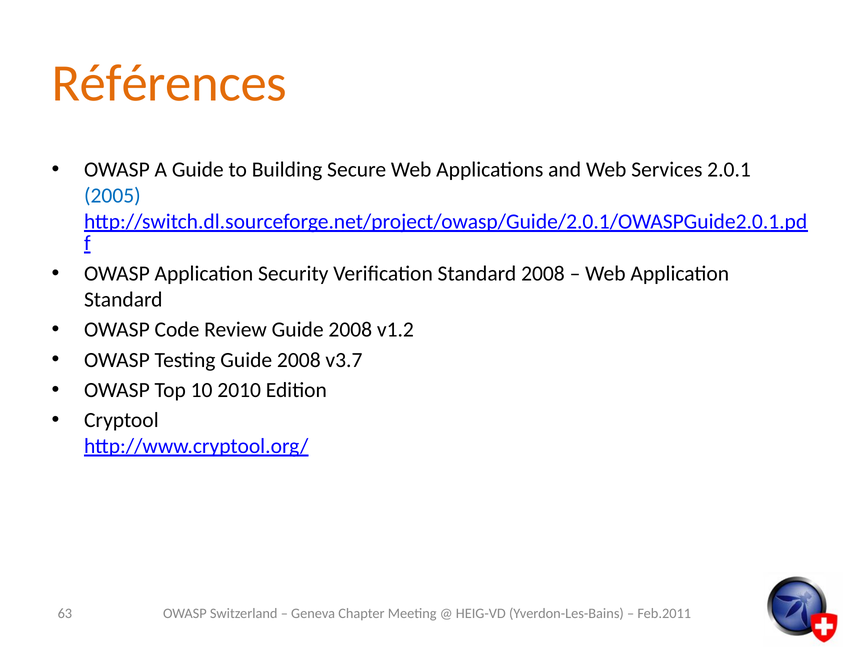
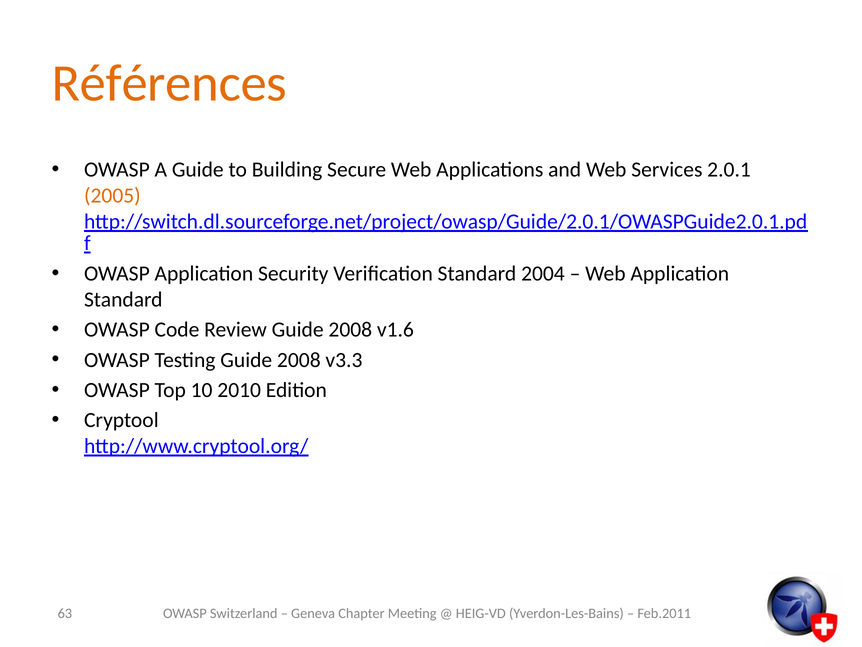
2005 colour: blue -> orange
Standard 2008: 2008 -> 2004
v1.2: v1.2 -> v1.6
v3.7: v3.7 -> v3.3
